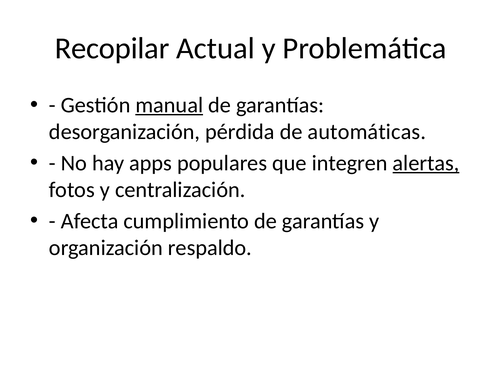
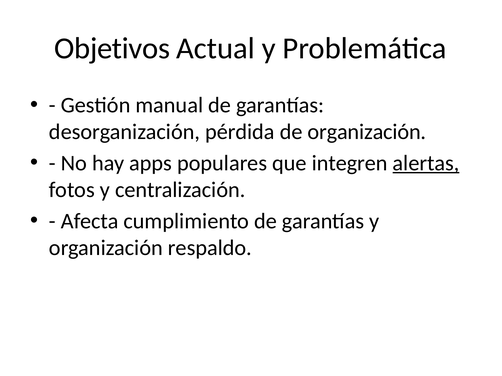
Recopilar: Recopilar -> Objetivos
manual underline: present -> none
de automáticas: automáticas -> organización
